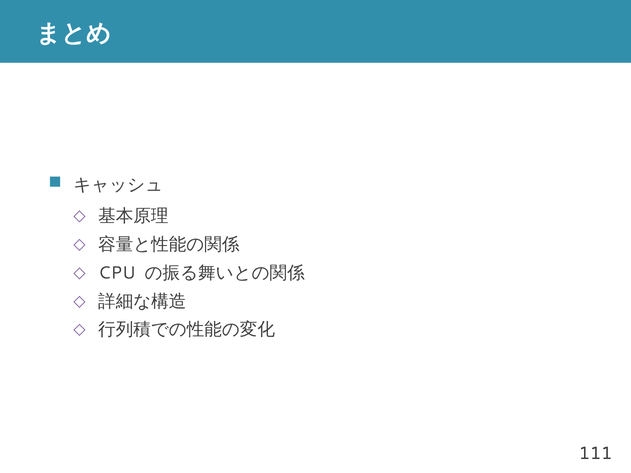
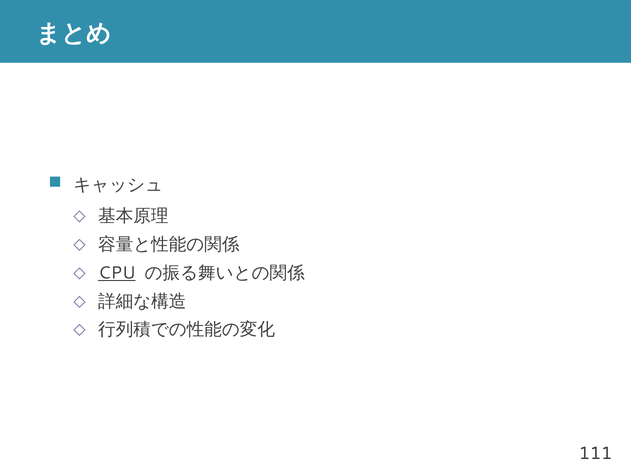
CPU underline: none -> present
